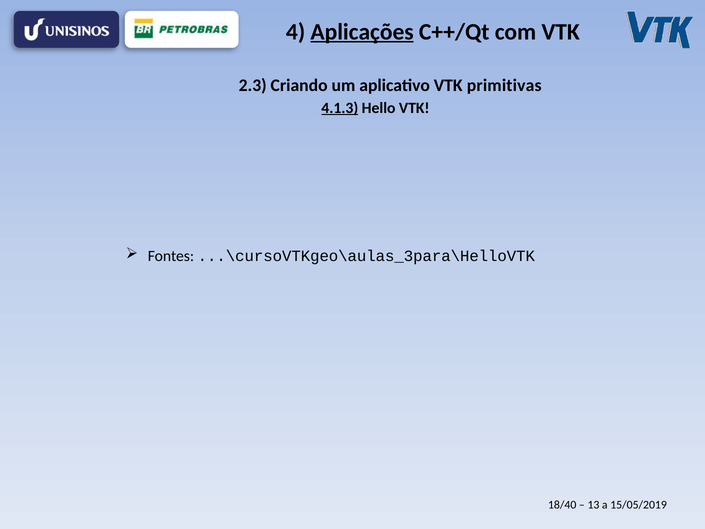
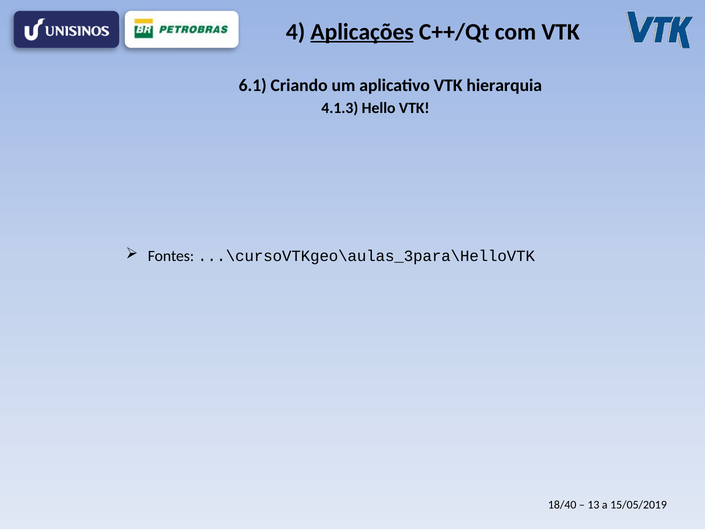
2.3: 2.3 -> 6.1
primitivas: primitivas -> hierarquia
4.1.3 underline: present -> none
